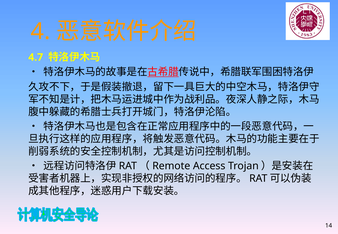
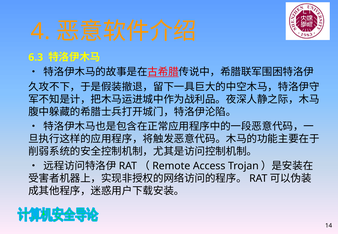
4.7: 4.7 -> 6.3
